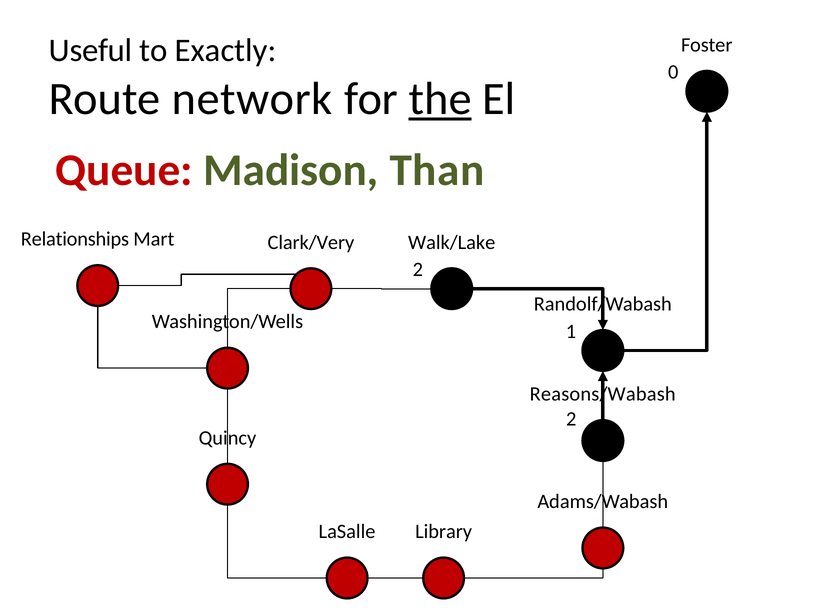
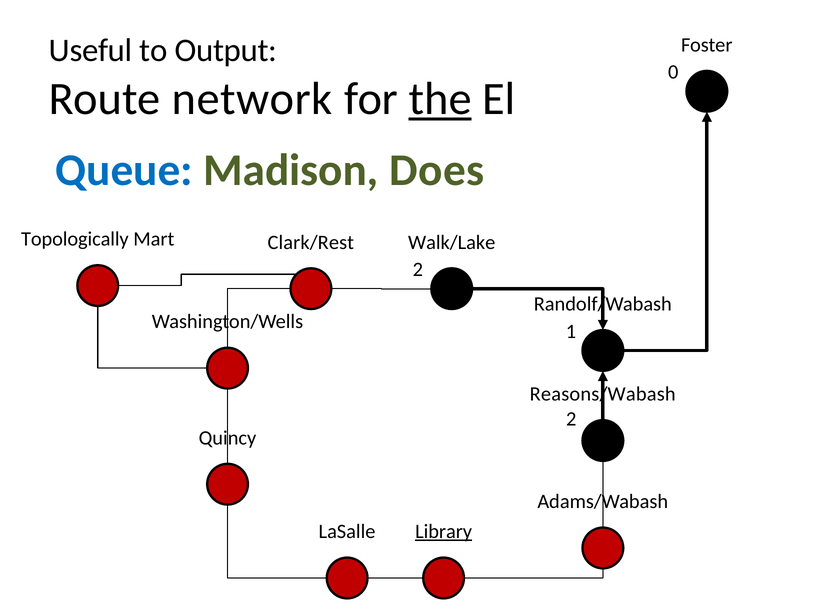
Exactly: Exactly -> Output
Queue colour: red -> blue
Than: Than -> Does
Relationships: Relationships -> Topologically
Clark/Very: Clark/Very -> Clark/Rest
Library underline: none -> present
